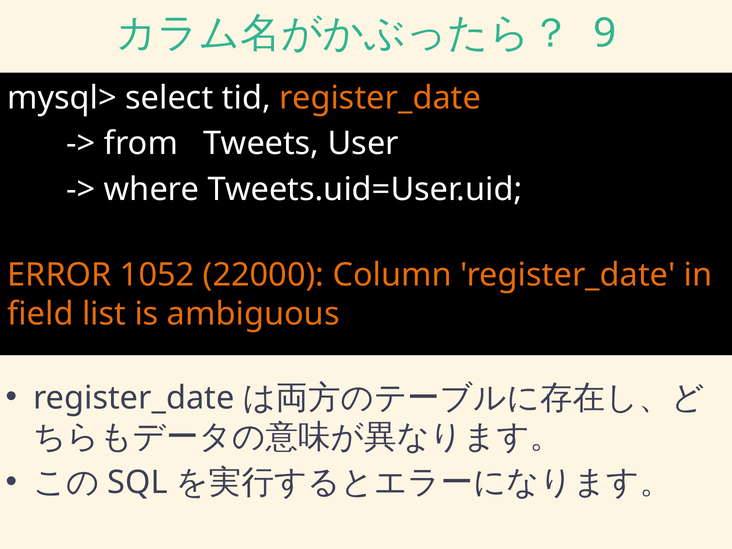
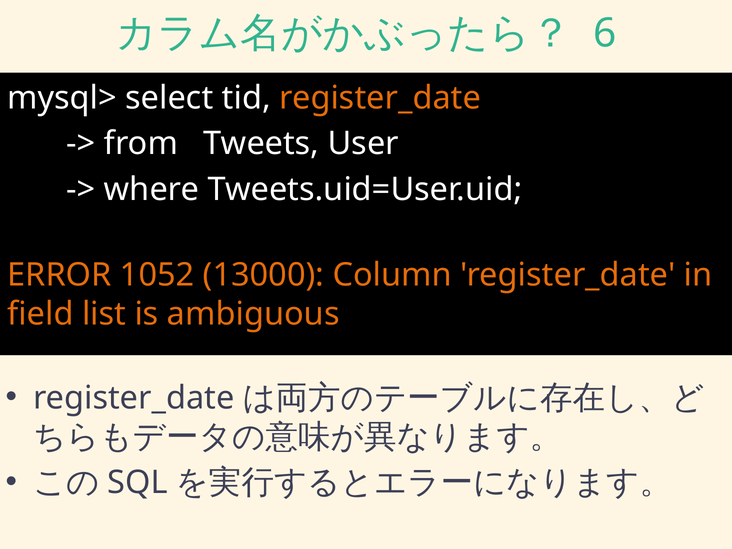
9: 9 -> 6
22000: 22000 -> 13000
